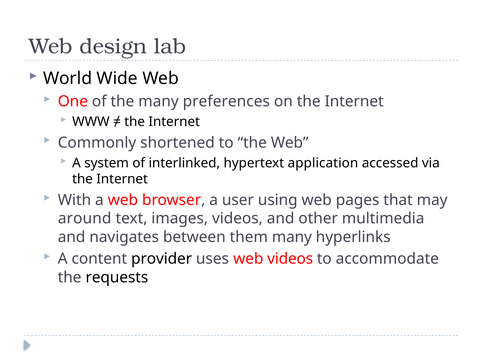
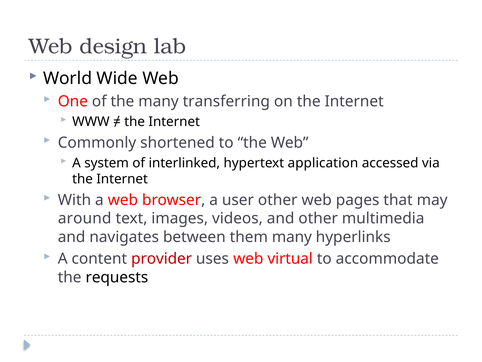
preferences: preferences -> transferring
user using: using -> other
provider colour: black -> red
web videos: videos -> virtual
